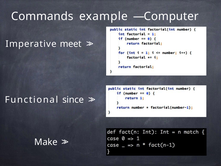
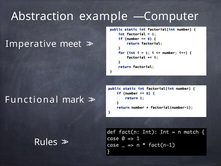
Commands: Commands -> Abstraction
since: since -> mark
Make: Make -> Rules
